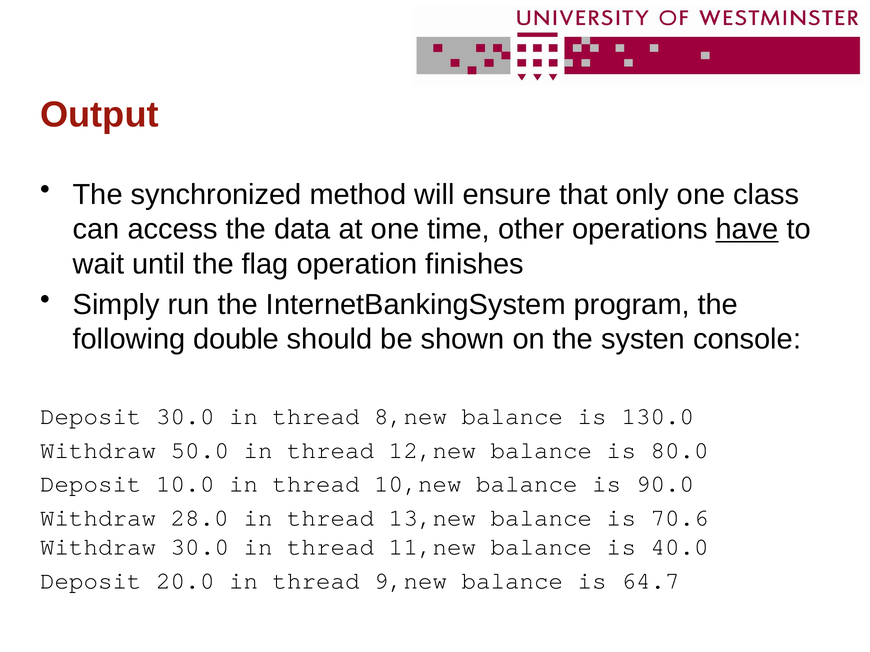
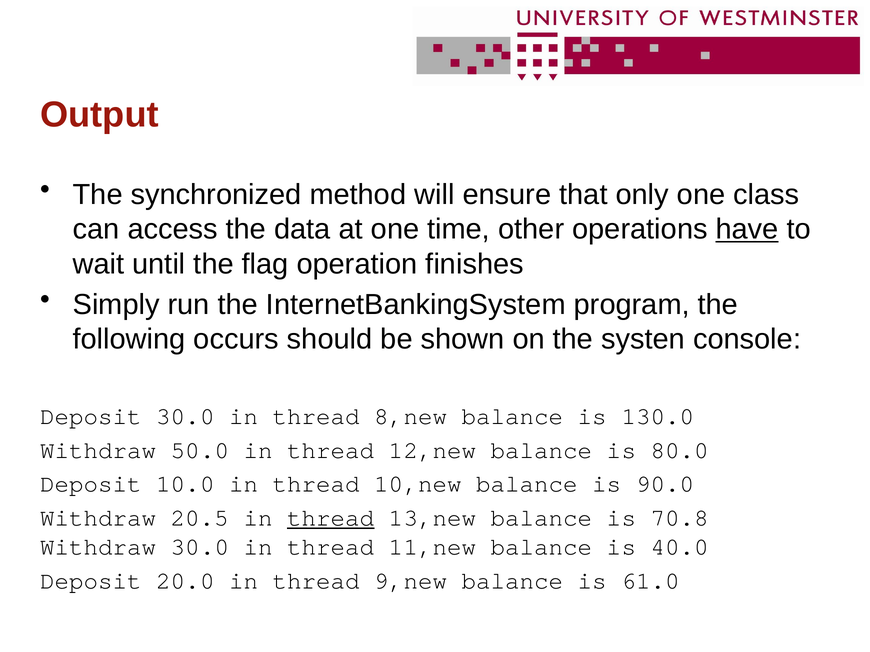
double: double -> occurs
28.0: 28.0 -> 20.5
thread at (331, 518) underline: none -> present
70.6: 70.6 -> 70.8
64.7: 64.7 -> 61.0
